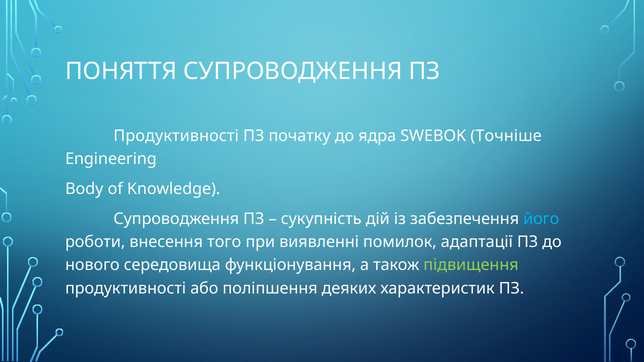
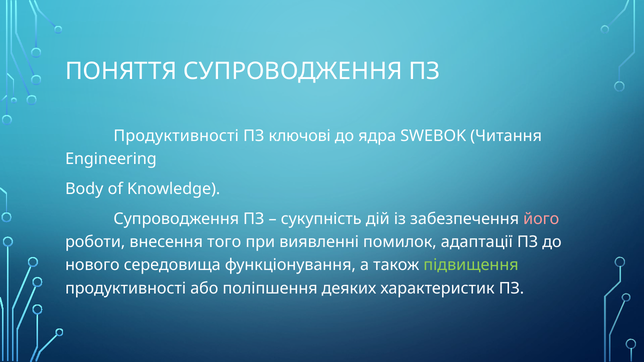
початку: початку -> ключові
Точніше: Точніше -> Читання
його colour: light blue -> pink
